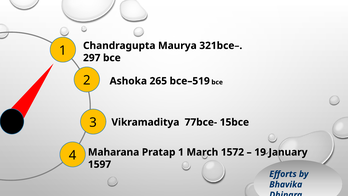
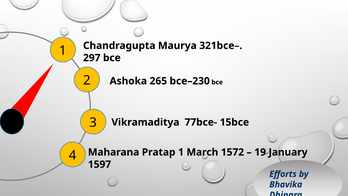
bce–519: bce–519 -> bce–230
